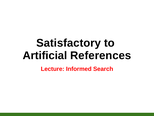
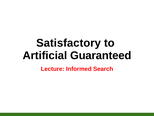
References: References -> Guaranteed
